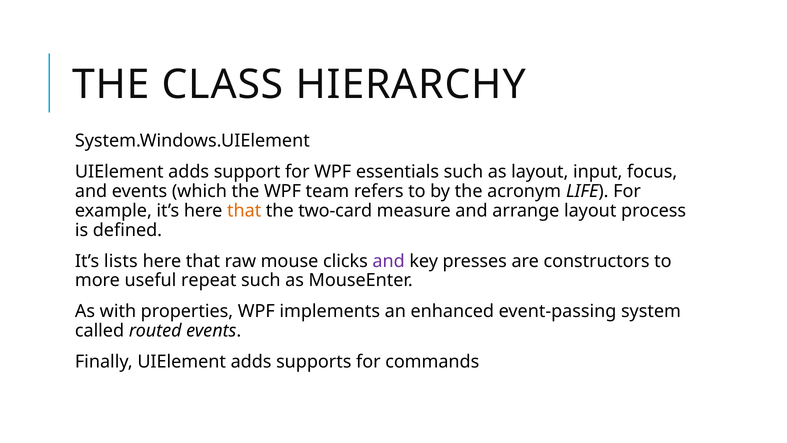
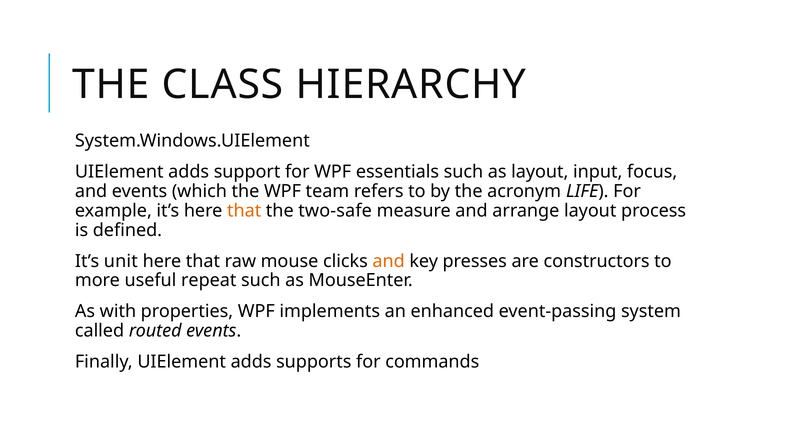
two-card: two-card -> two-safe
lists: lists -> unit
and at (389, 261) colour: purple -> orange
